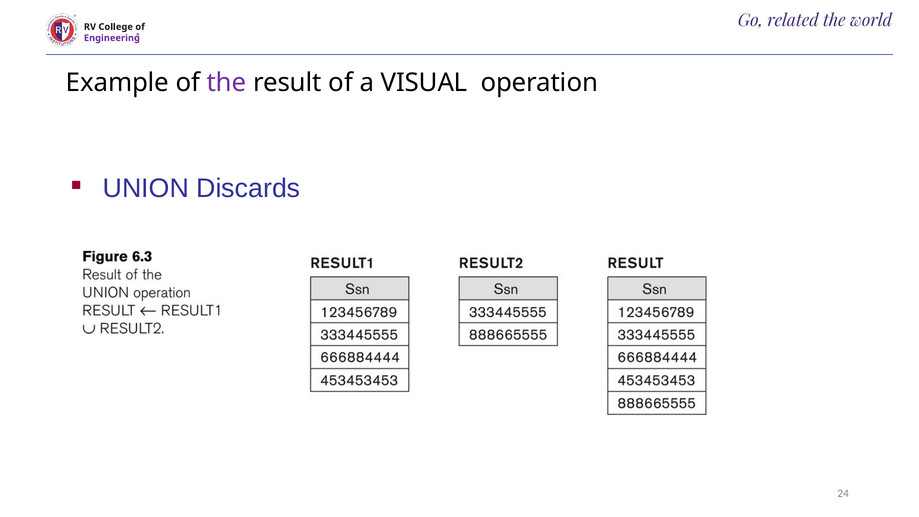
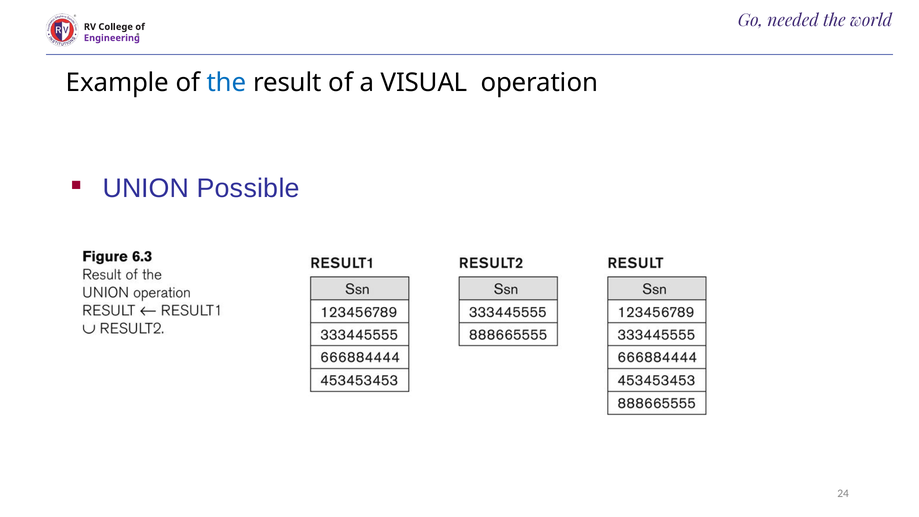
related: related -> needed
the at (227, 83) colour: purple -> blue
Discards: Discards -> Possible
